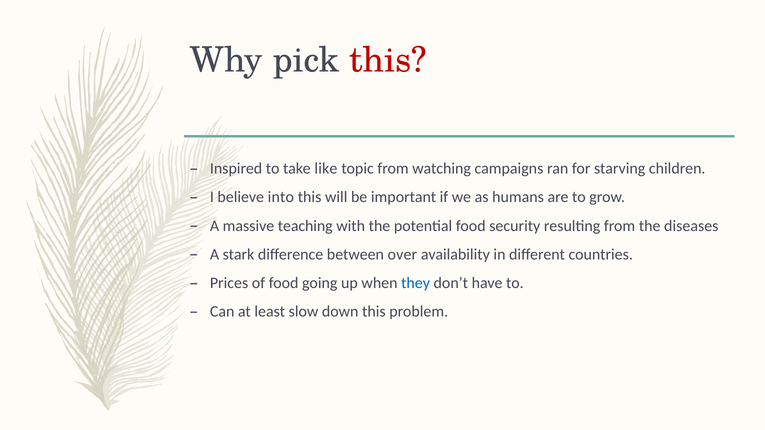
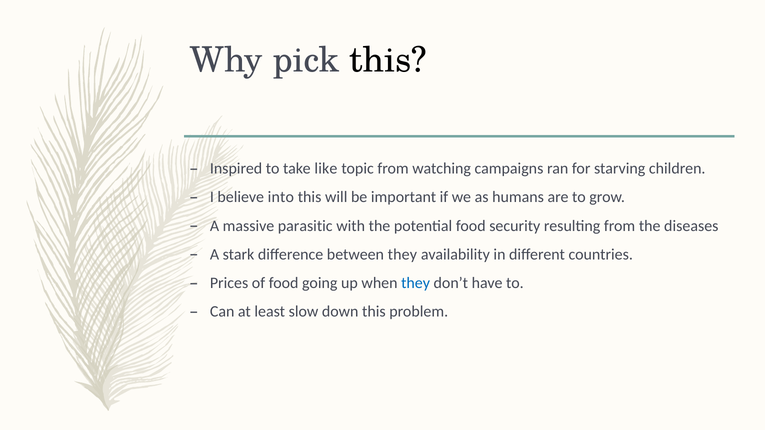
this at (388, 60) colour: red -> black
teaching: teaching -> parasitic
between over: over -> they
